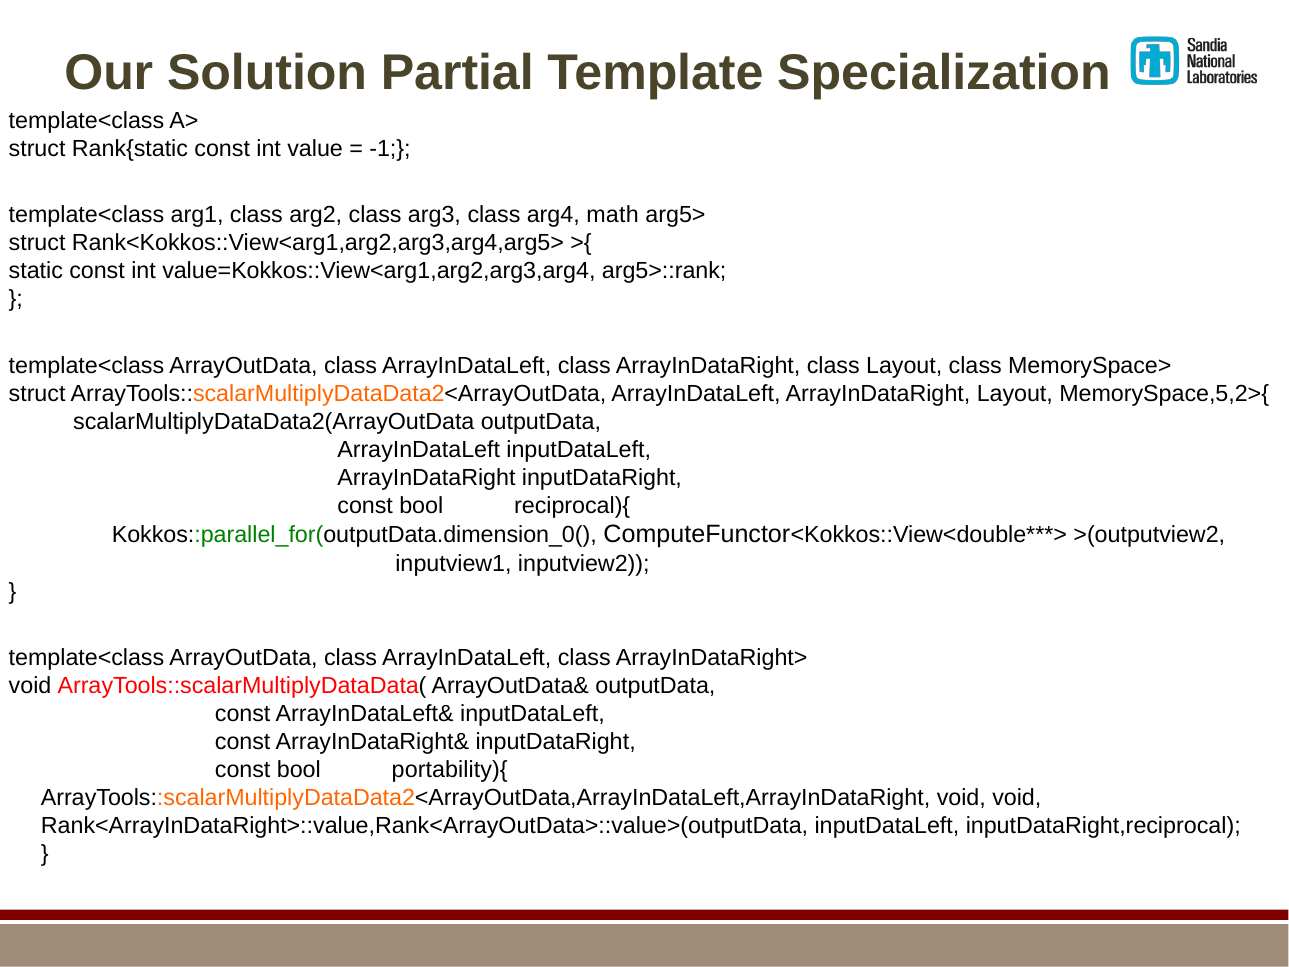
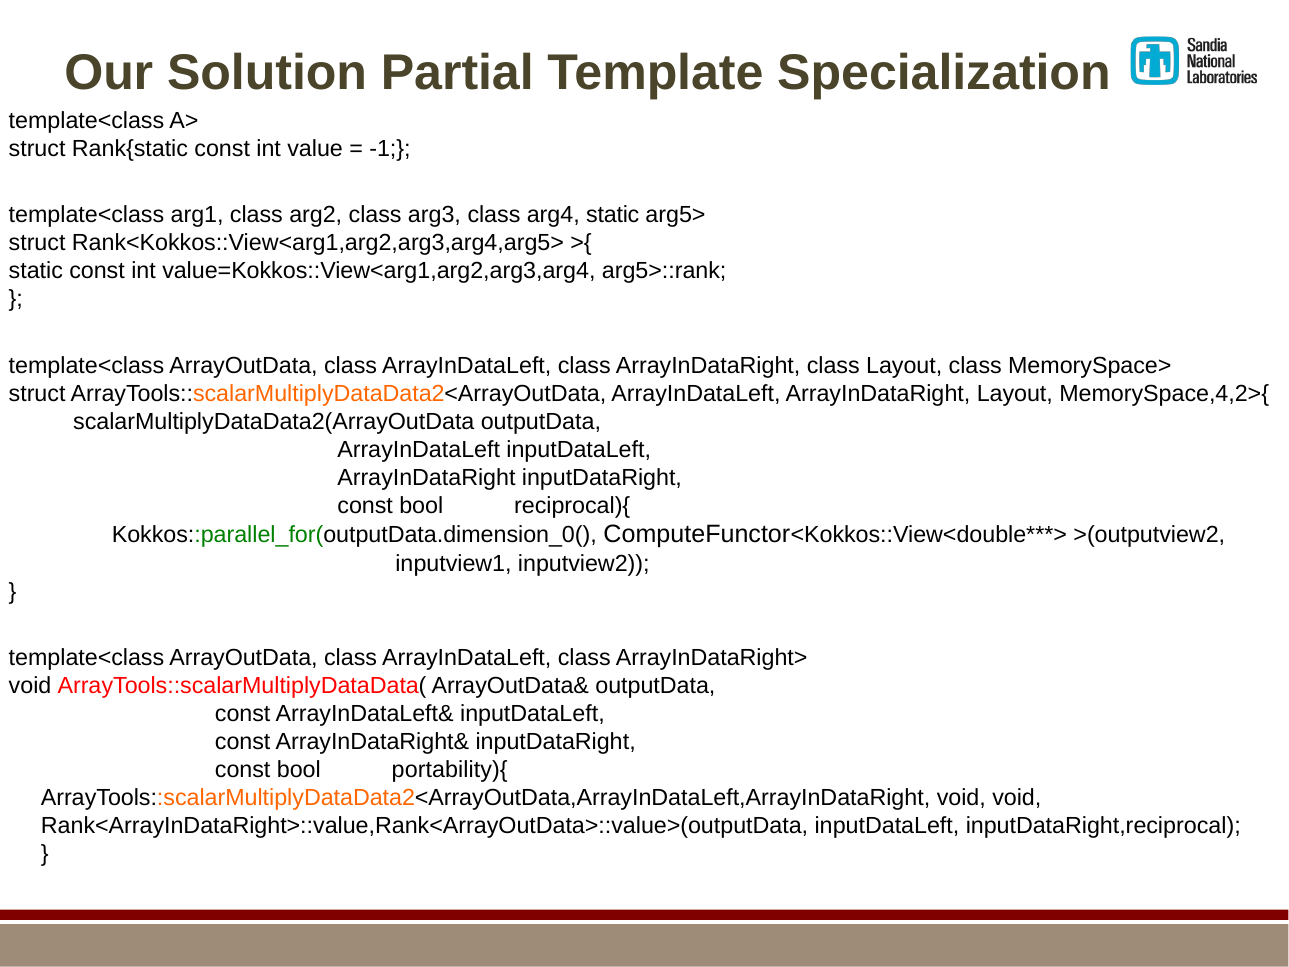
arg4 math: math -> static
MemorySpace,5,2>{: MemorySpace,5,2>{ -> MemorySpace,4,2>{
